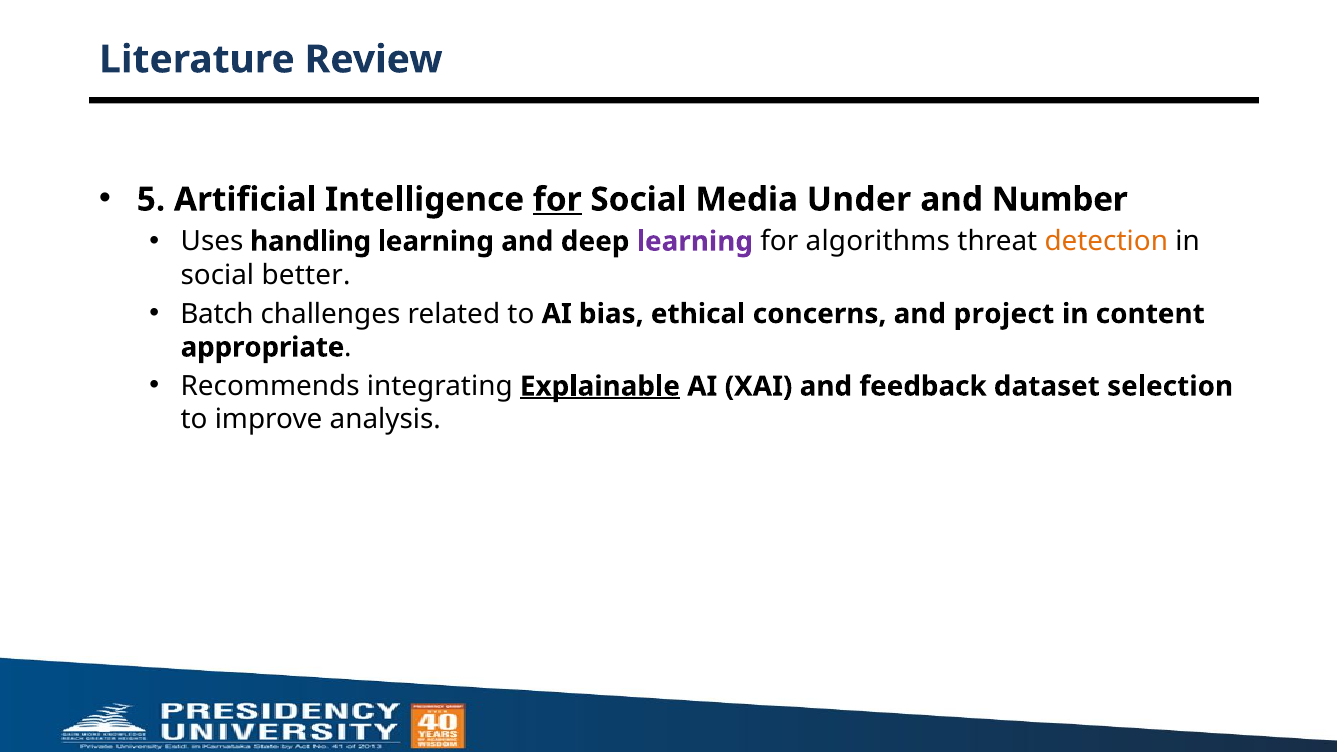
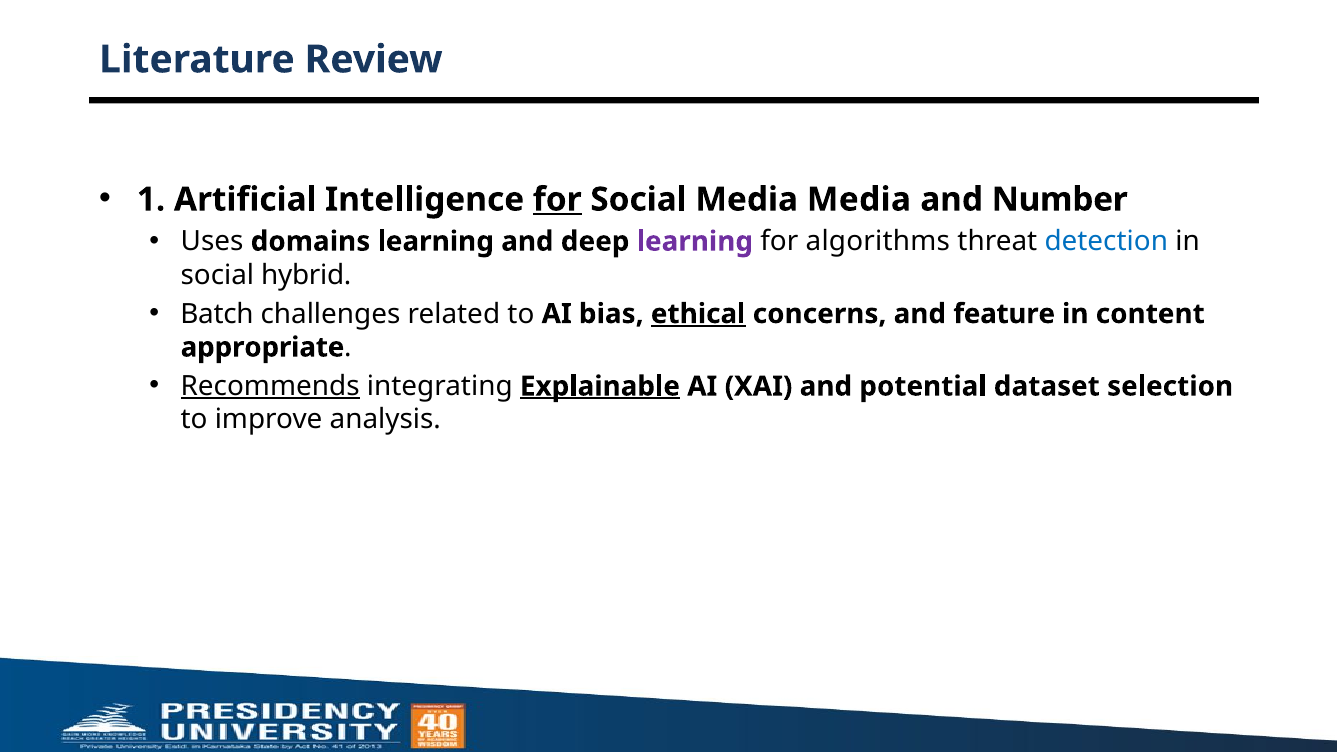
5: 5 -> 1
Media Under: Under -> Media
handling: handling -> domains
detection colour: orange -> blue
better: better -> hybrid
ethical underline: none -> present
project: project -> feature
Recommends underline: none -> present
feedback: feedback -> potential
